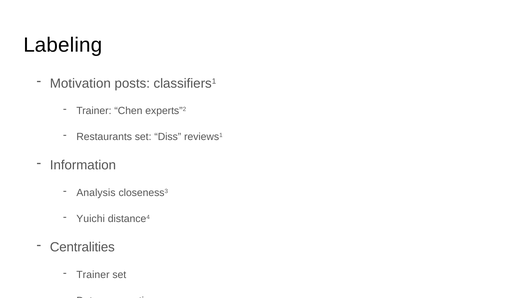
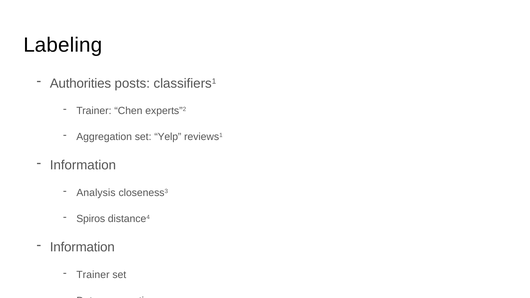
Motivation: Motivation -> Authorities
Restaurants at (104, 137): Restaurants -> Aggregation
Diss: Diss -> Yelp
Yuichi: Yuichi -> Spiros
Centralities at (82, 247): Centralities -> Information
